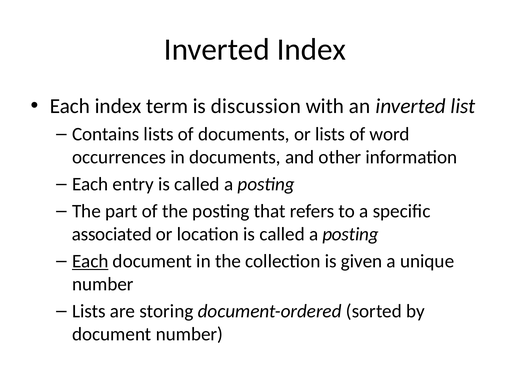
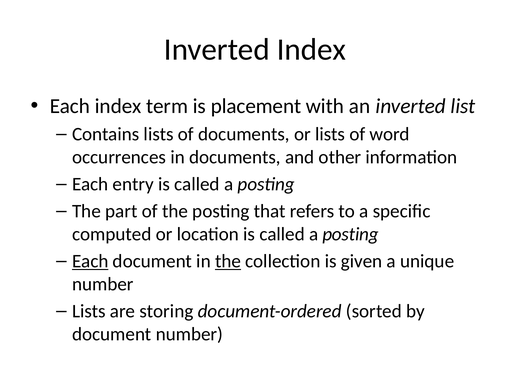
discussion: discussion -> placement
associated: associated -> computed
the at (228, 261) underline: none -> present
